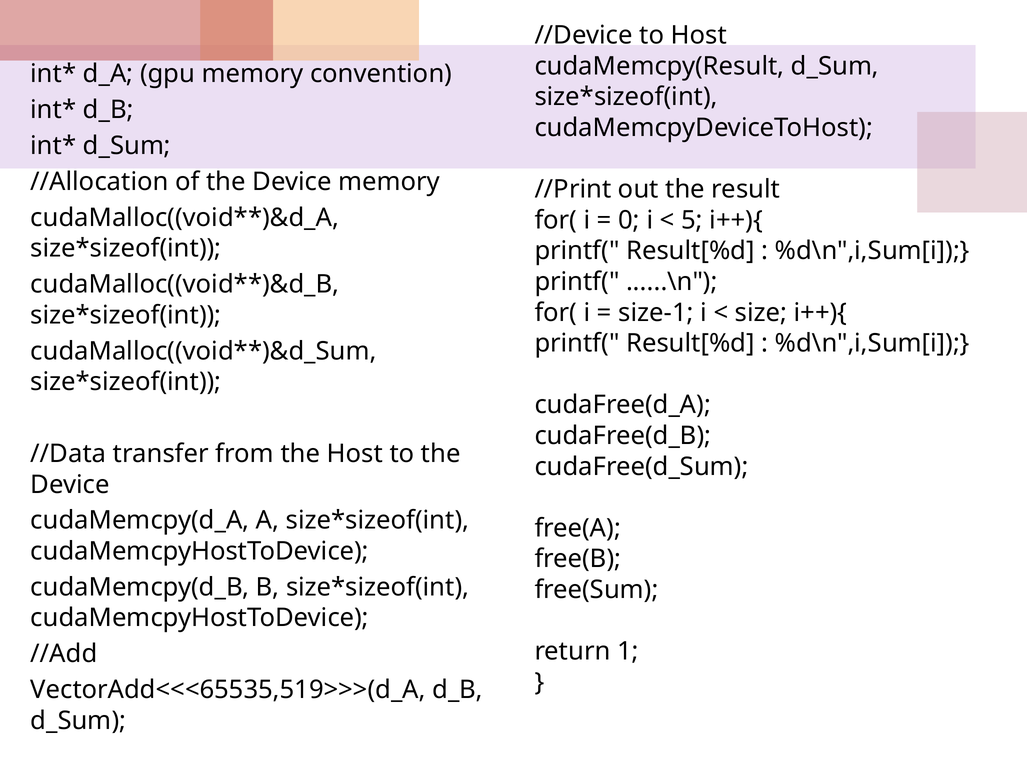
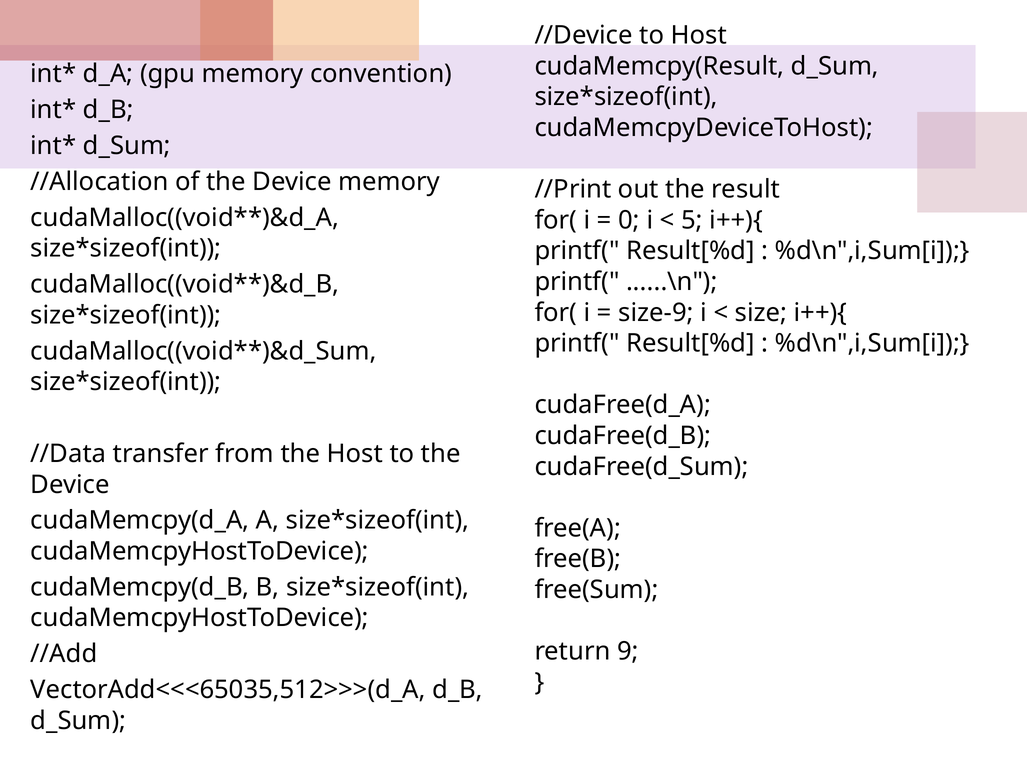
size-1: size-1 -> size-9
1: 1 -> 9
VectorAdd<<<65535,519>>>(d_A: VectorAdd<<<65535,519>>>(d_A -> VectorAdd<<<65035,512>>>(d_A
